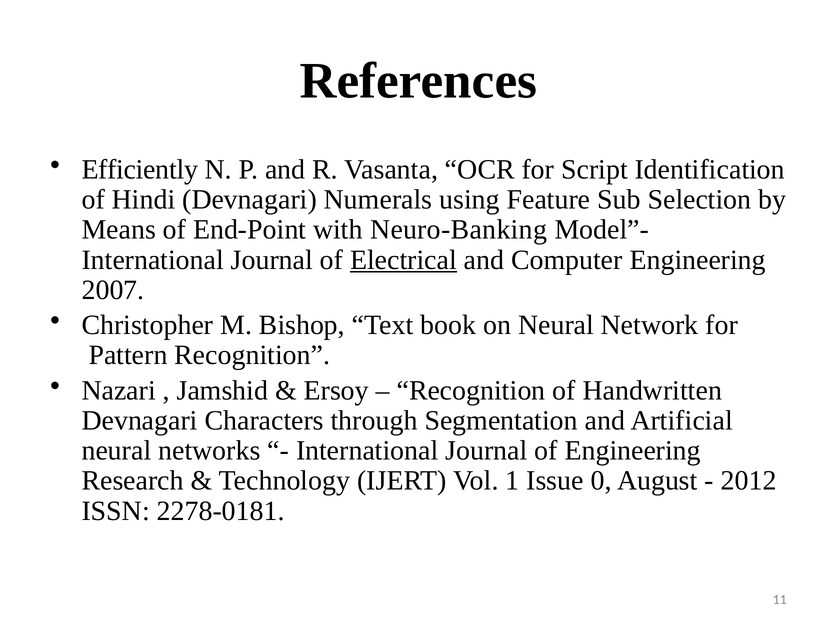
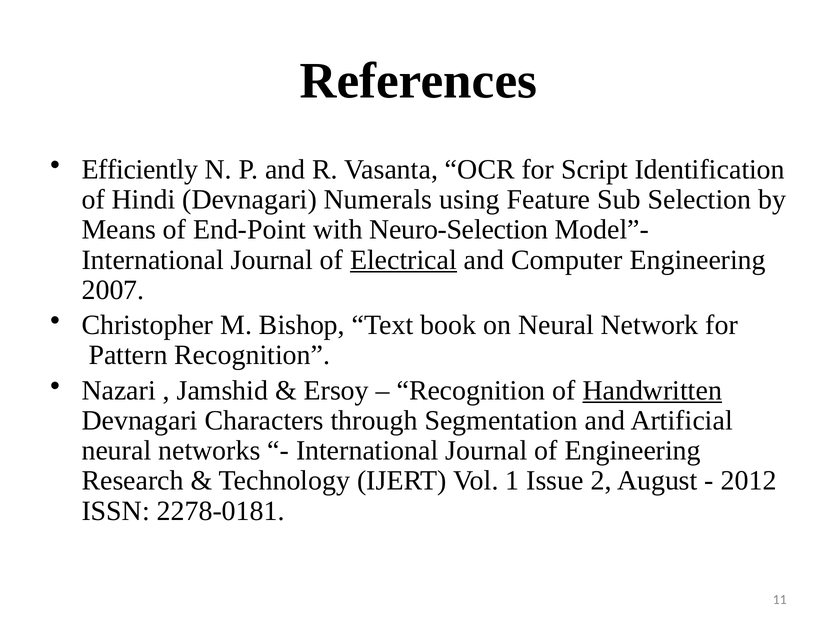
Neuro-Banking: Neuro-Banking -> Neuro-Selection
Handwritten underline: none -> present
0: 0 -> 2
